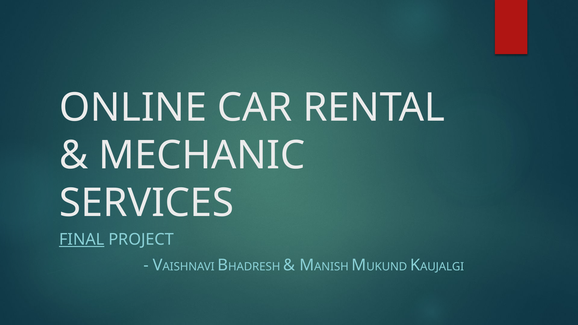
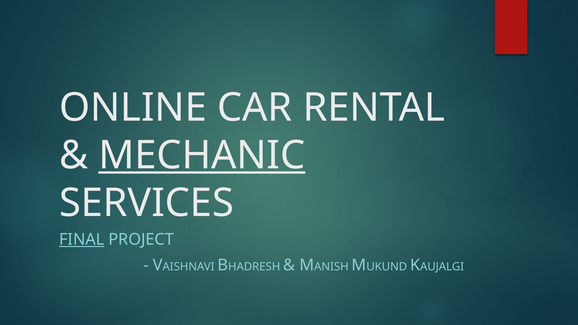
MECHANIC underline: none -> present
